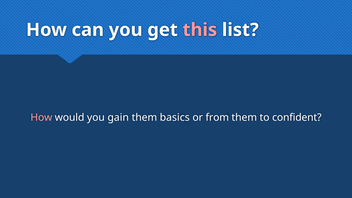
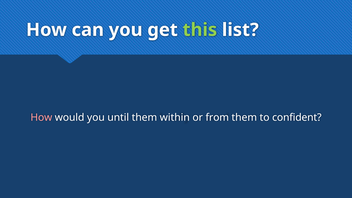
this colour: pink -> light green
gain: gain -> until
basics: basics -> within
